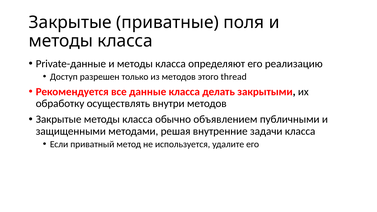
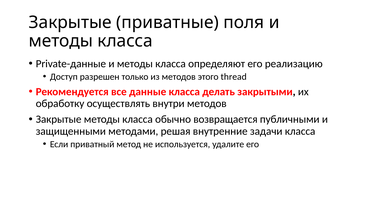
объявлением: объявлением -> возвращается
